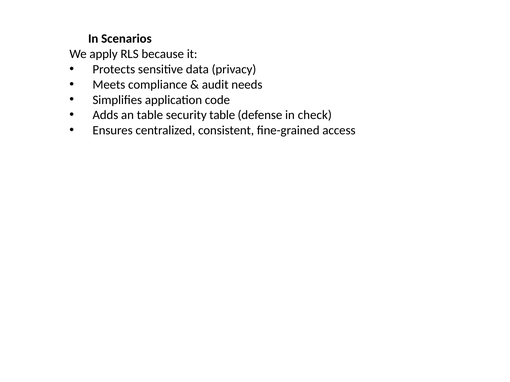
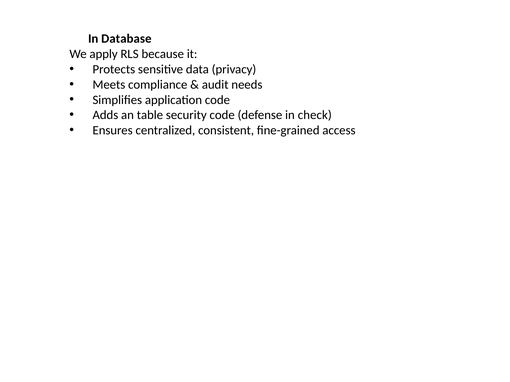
Scenarios: Scenarios -> Database
security table: table -> code
